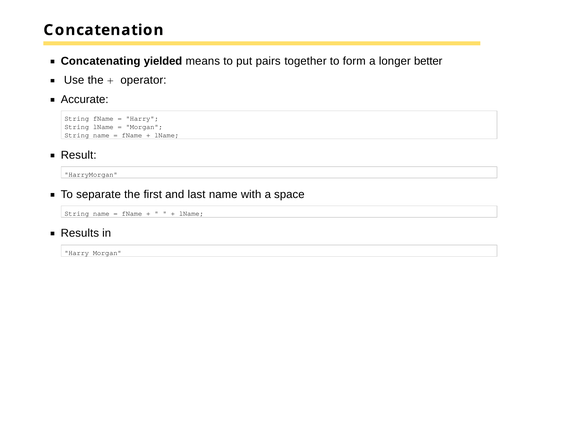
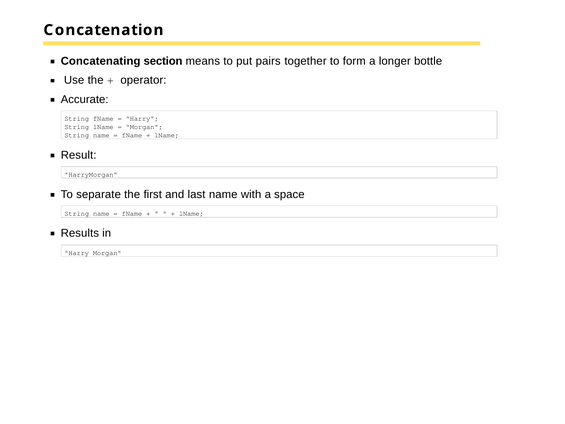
yielded: yielded -> section
better: better -> bottle
